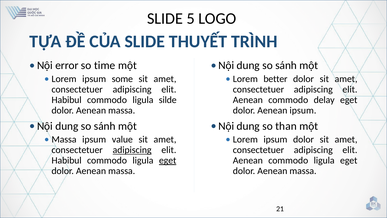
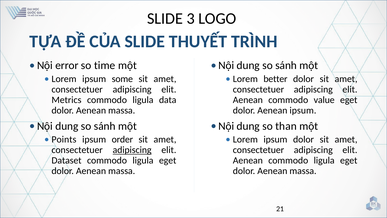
5: 5 -> 3
Habibul at (67, 100): Habibul -> Metrics
silde: silde -> data
delay: delay -> value
Massa at (64, 139): Massa -> Points
value: value -> order
Habibul at (67, 160): Habibul -> Dataset
eget at (168, 160) underline: present -> none
